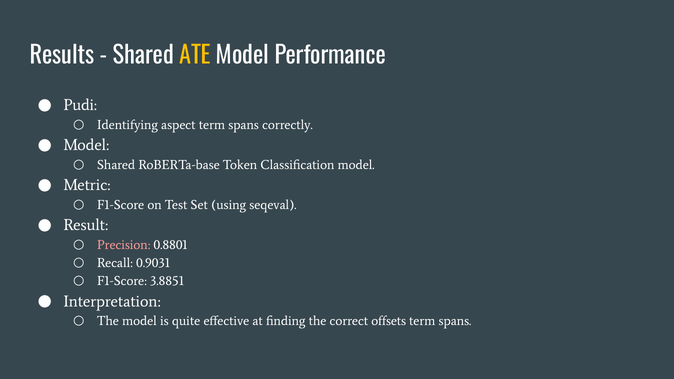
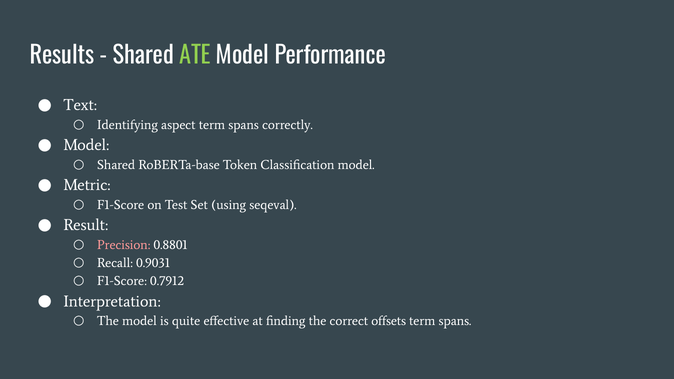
ATE colour: yellow -> light green
Pudi: Pudi -> Text
3.8851: 3.8851 -> 0.7912
